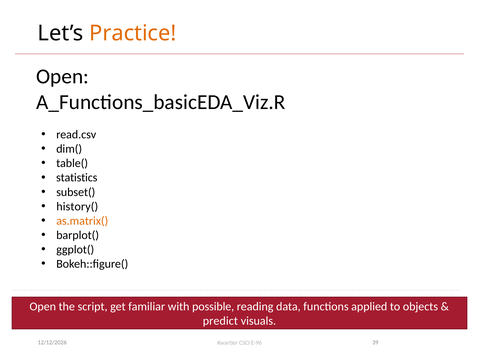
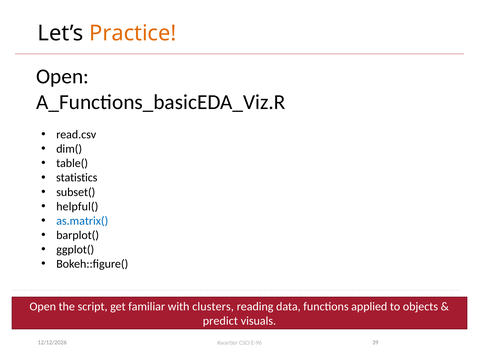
history(: history( -> helpful(
as.matrix( colour: orange -> blue
possible: possible -> clusters
